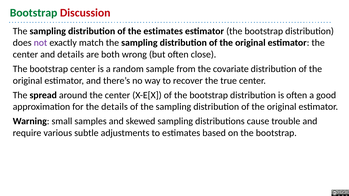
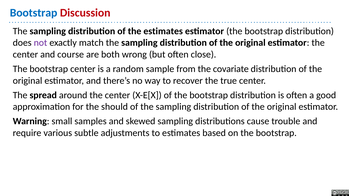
Bootstrap at (34, 13) colour: green -> blue
and details: details -> course
the details: details -> should
